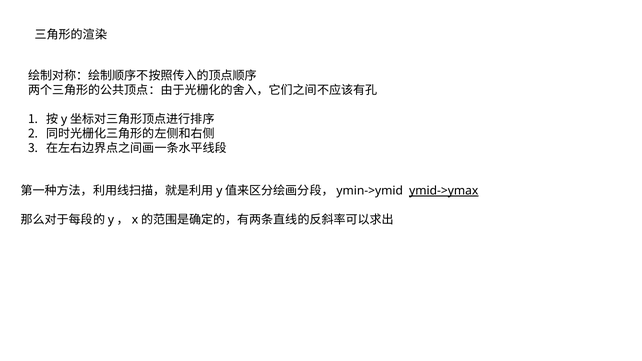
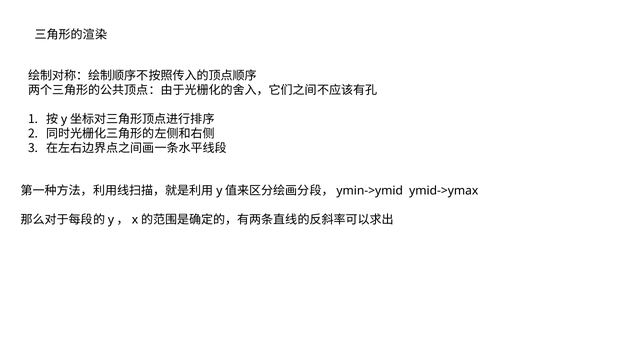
ymid->ymax underline: present -> none
